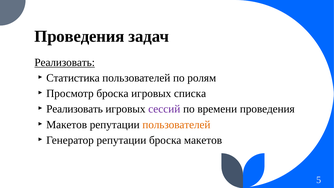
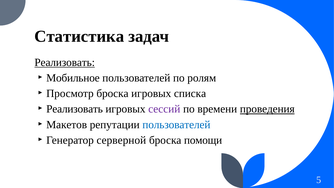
Проведения at (79, 36): Проведения -> Статистика
Статистика: Статистика -> Мобильное
проведения at (267, 109) underline: none -> present
пользователей at (176, 125) colour: orange -> blue
Генератор репутации: репутации -> серверной
броска макетов: макетов -> помощи
